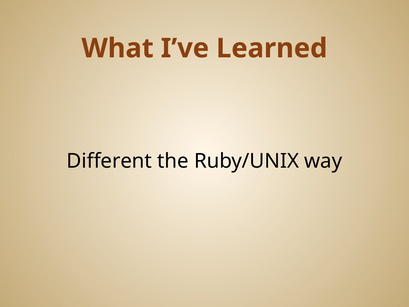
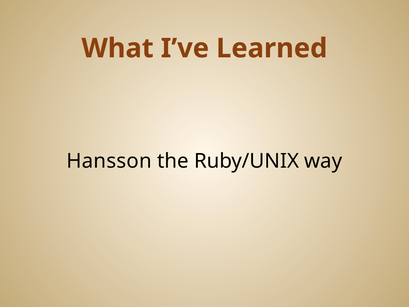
Different: Different -> Hansson
